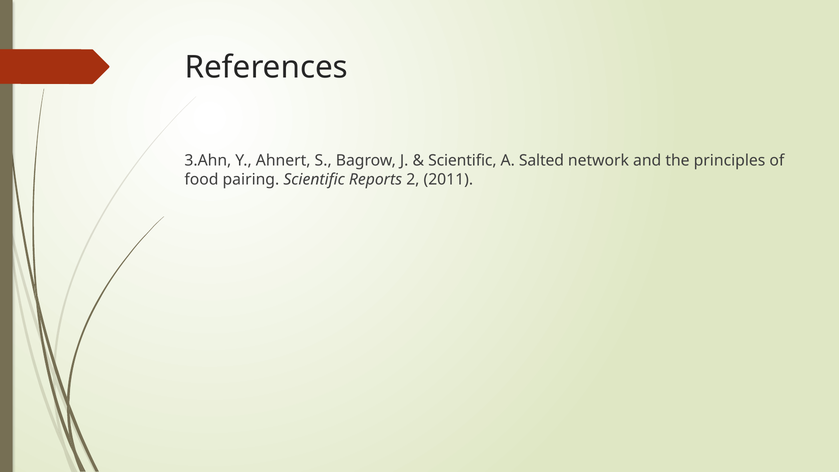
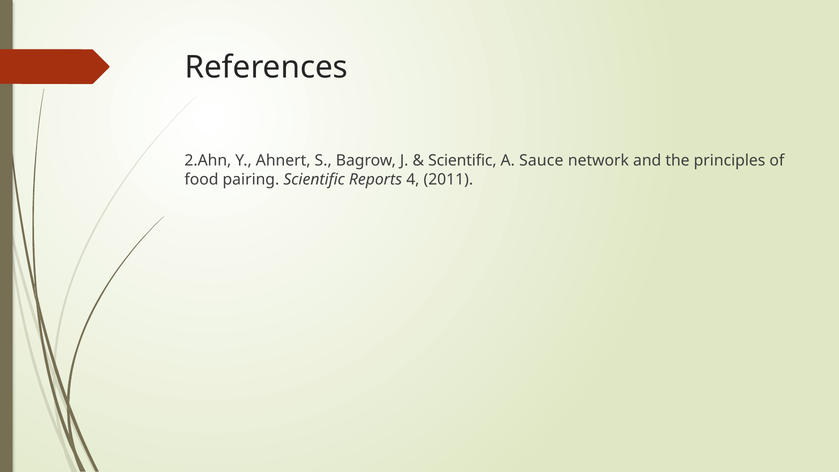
3.Ahn: 3.Ahn -> 2.Ahn
Salted: Salted -> Sauce
2: 2 -> 4
